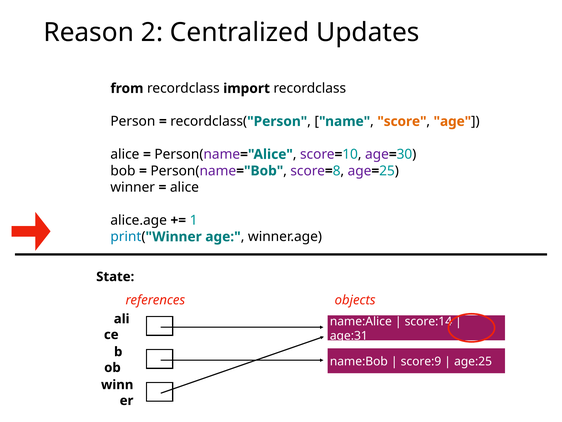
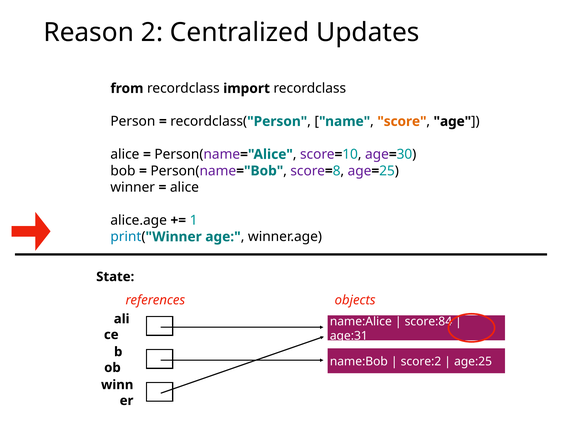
age at (452, 121) colour: orange -> black
score:14: score:14 -> score:84
score:9: score:9 -> score:2
